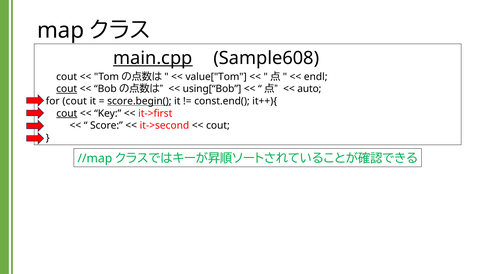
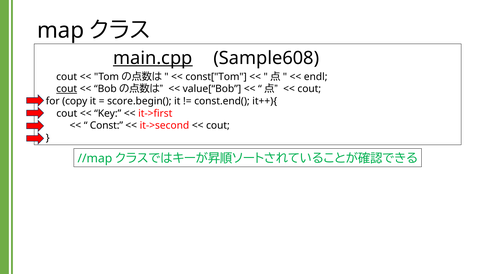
value["Tom: value["Tom -> const["Tom
using[“Bob: using[“Bob -> value[“Bob
auto at (309, 89): auto -> cout
for cout: cout -> copy
score.begin( underline: present -> none
cout at (67, 113) underline: present -> none
Score: Score -> Const
